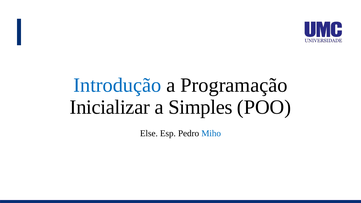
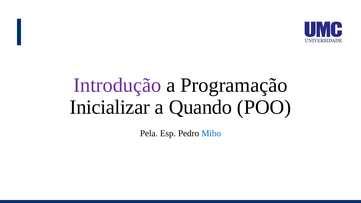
Introdução colour: blue -> purple
Simples: Simples -> Quando
Else: Else -> Pela
